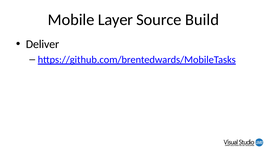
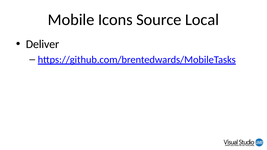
Layer: Layer -> Icons
Build: Build -> Local
